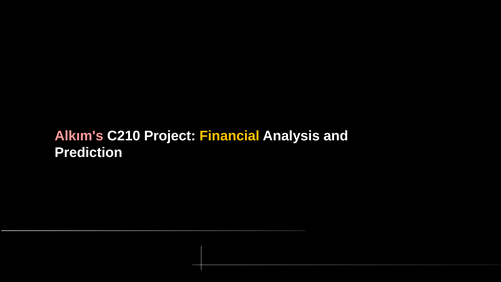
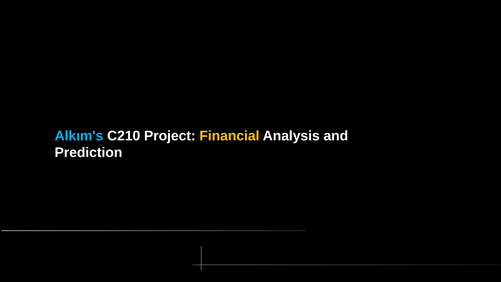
Alkım's colour: pink -> light blue
